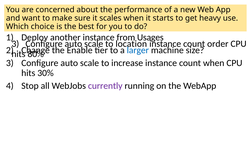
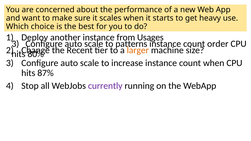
location: location -> patterns
Enable: Enable -> Recent
larger colour: blue -> orange
30%: 30% -> 87%
